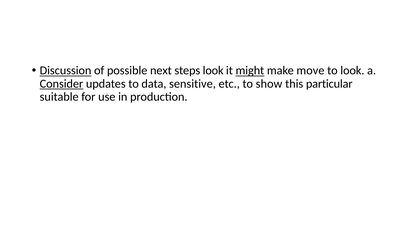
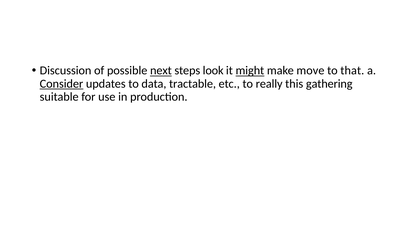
Discussion underline: present -> none
next underline: none -> present
to look: look -> that
sensitive: sensitive -> tractable
show: show -> really
particular: particular -> gathering
